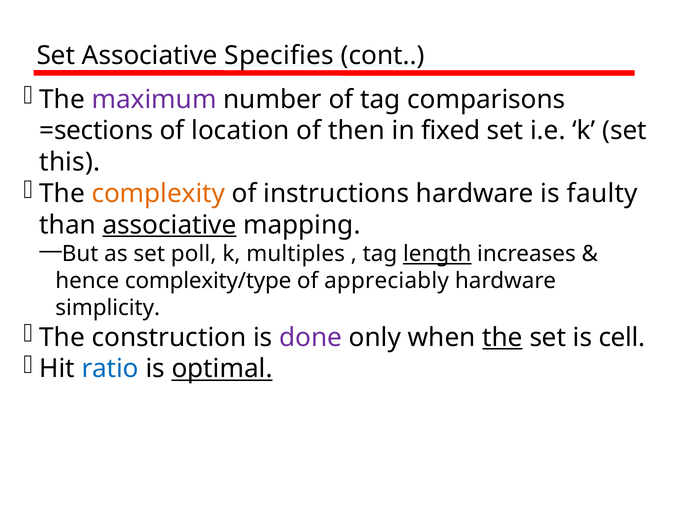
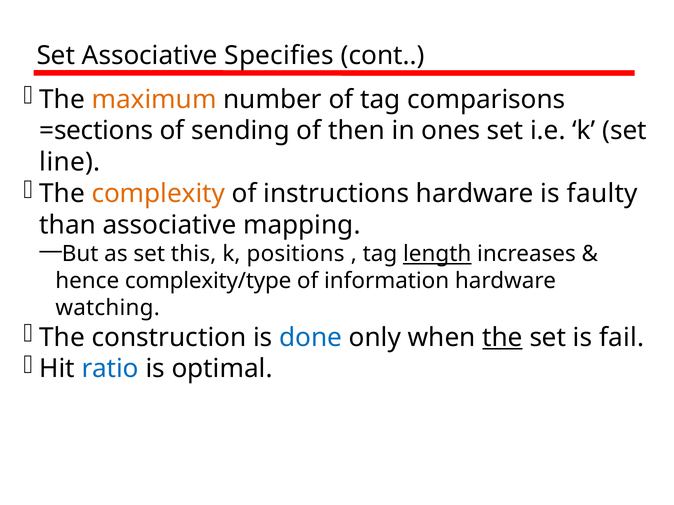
maximum colour: purple -> orange
location: location -> sending
fixed: fixed -> ones
this: this -> line
associative at (170, 225) underline: present -> none
poll: poll -> this
multiples: multiples -> positions
appreciably: appreciably -> information
simplicity: simplicity -> watching
done colour: purple -> blue
cell: cell -> fail
optimal underline: present -> none
